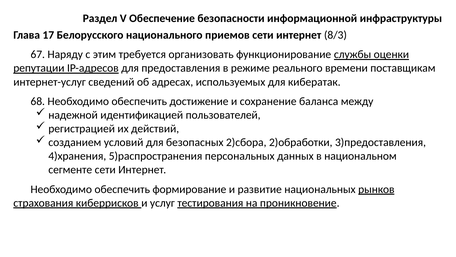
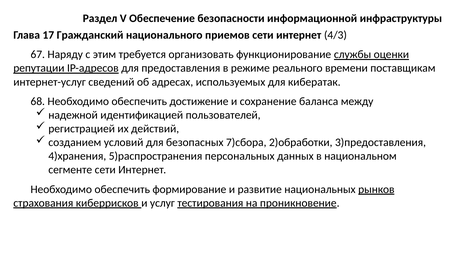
Белорусского: Белорусского -> Гражданский
8/3: 8/3 -> 4/3
2)сбора: 2)сбора -> 7)сбора
